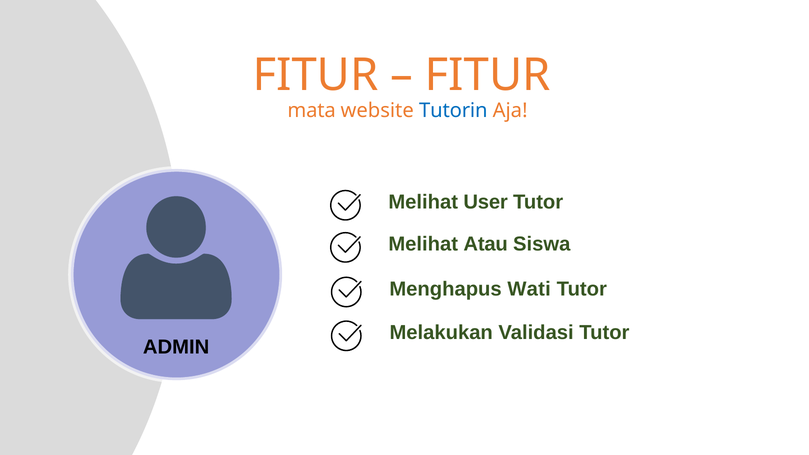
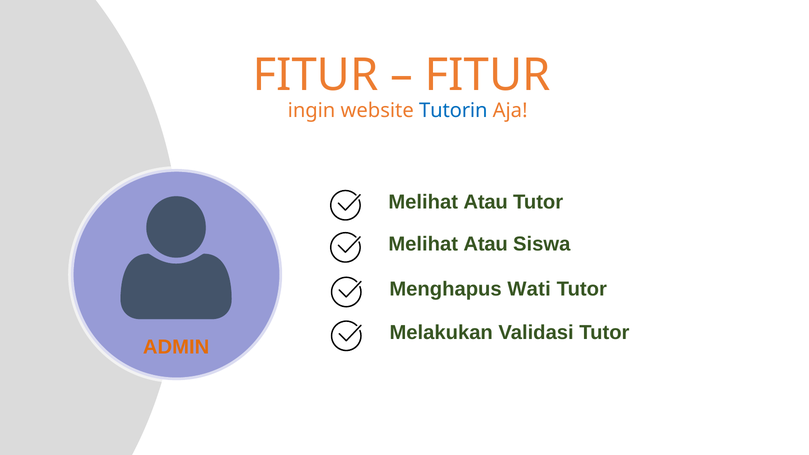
mata: mata -> ingin
User at (486, 202): User -> Atau
ADMIN colour: black -> orange
